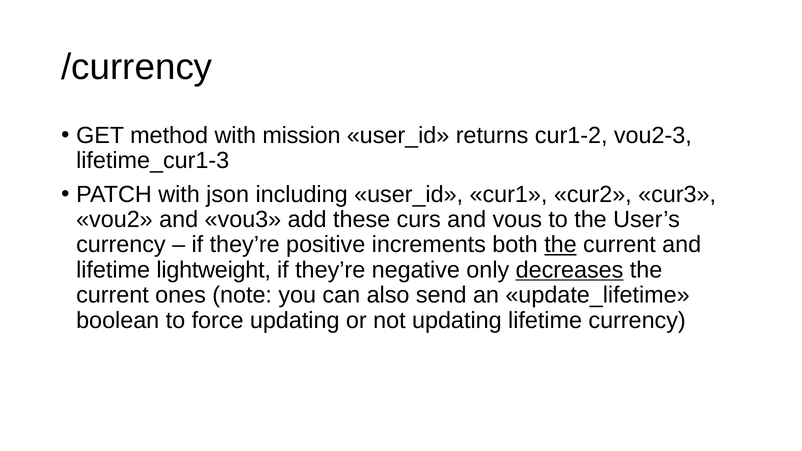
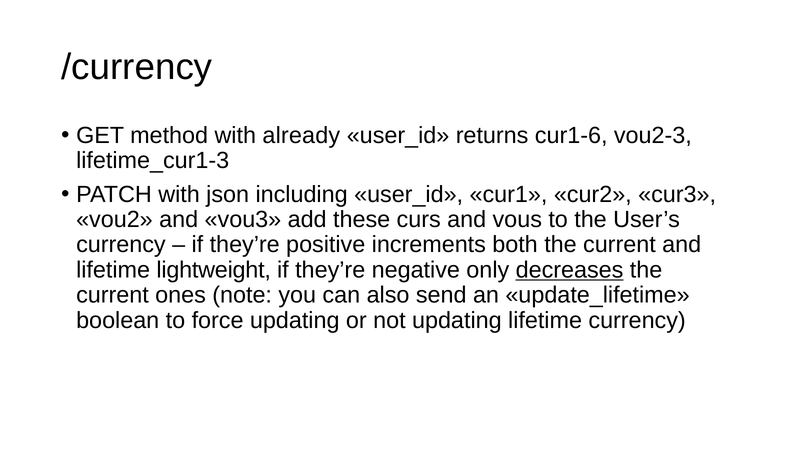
mission: mission -> already
cur1-2: cur1-2 -> cur1-6
the at (560, 245) underline: present -> none
